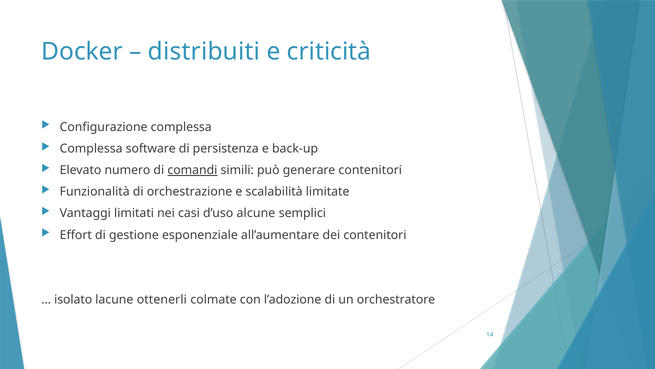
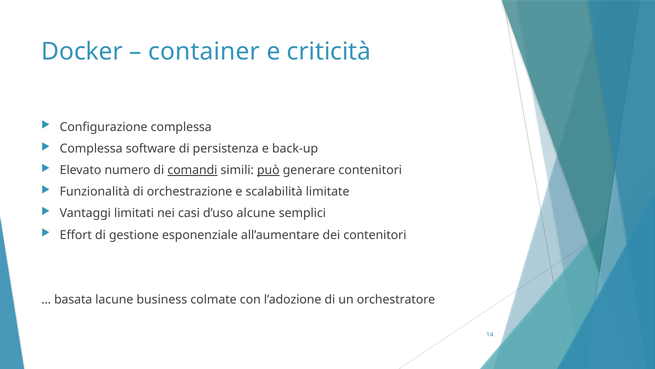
distribuiti: distribuiti -> container
può underline: none -> present
isolato: isolato -> basata
ottenerli: ottenerli -> business
